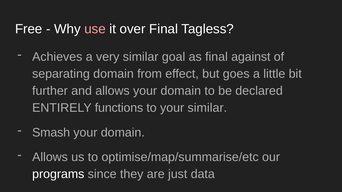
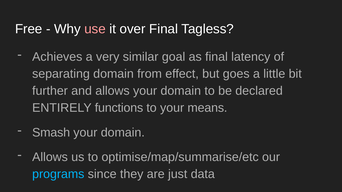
against: against -> latency
your similar: similar -> means
programs colour: white -> light blue
